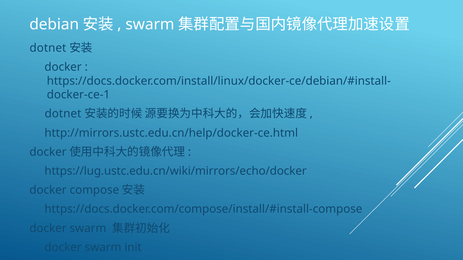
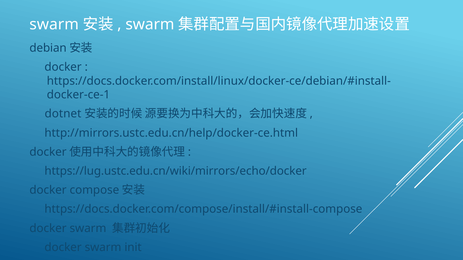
debian at (54, 25): debian -> swarm
dotnet at (48, 48): dotnet -> debian
